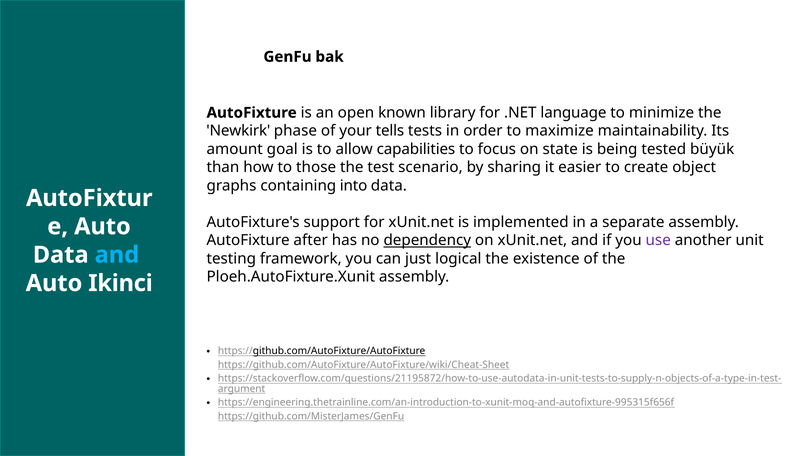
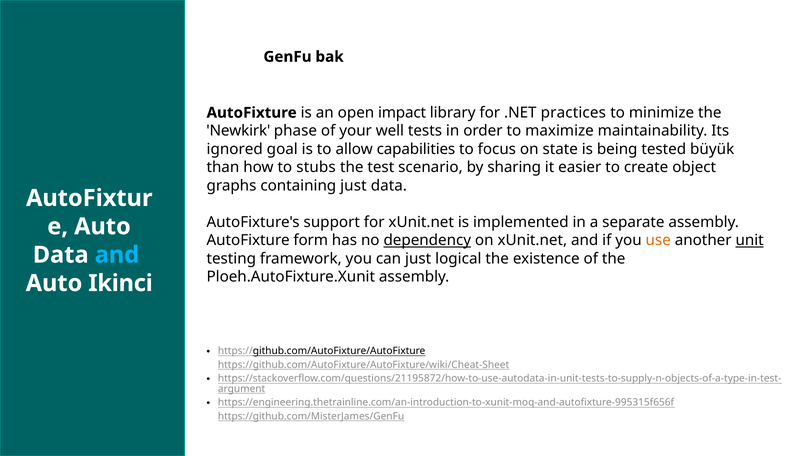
known: known -> impact
language: language -> practices
tells: tells -> well
amount: amount -> ignored
those: those -> stubs
containing into: into -> just
after: after -> form
use colour: purple -> orange
unit underline: none -> present
